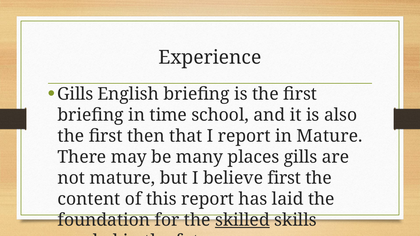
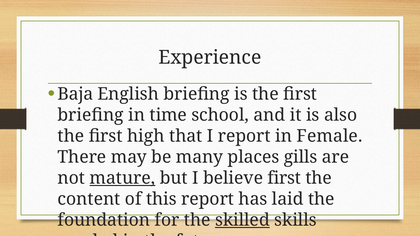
Gills at (75, 94): Gills -> Baja
then: then -> high
in Mature: Mature -> Female
mature at (122, 178) underline: none -> present
